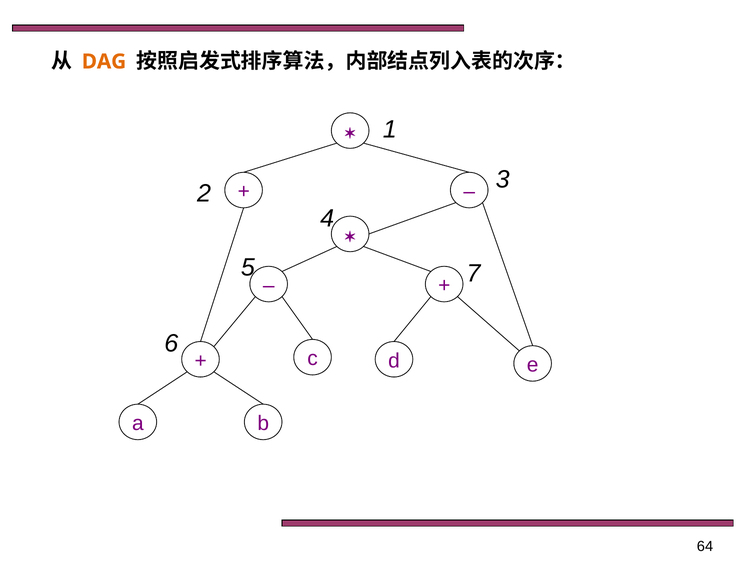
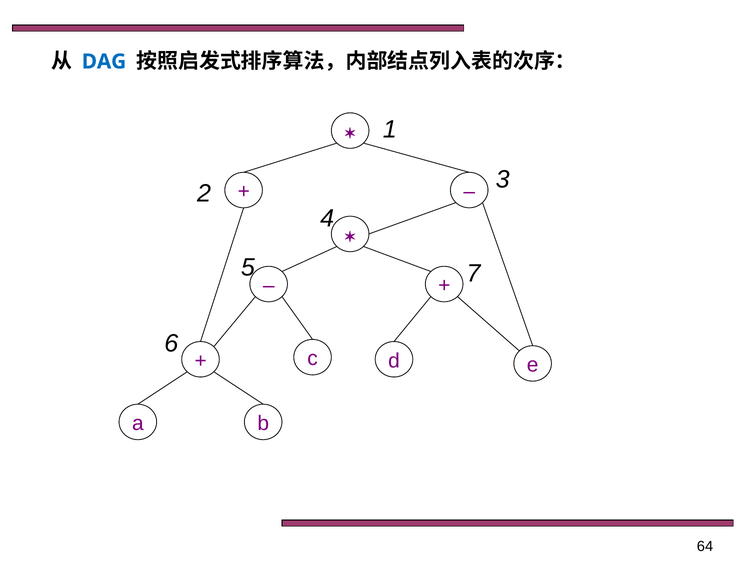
DAG colour: orange -> blue
